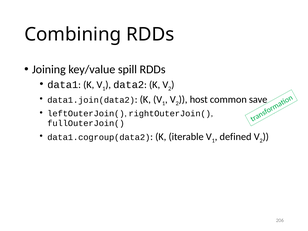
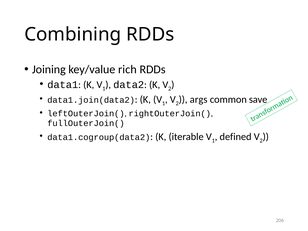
spill: spill -> rich
host: host -> args
